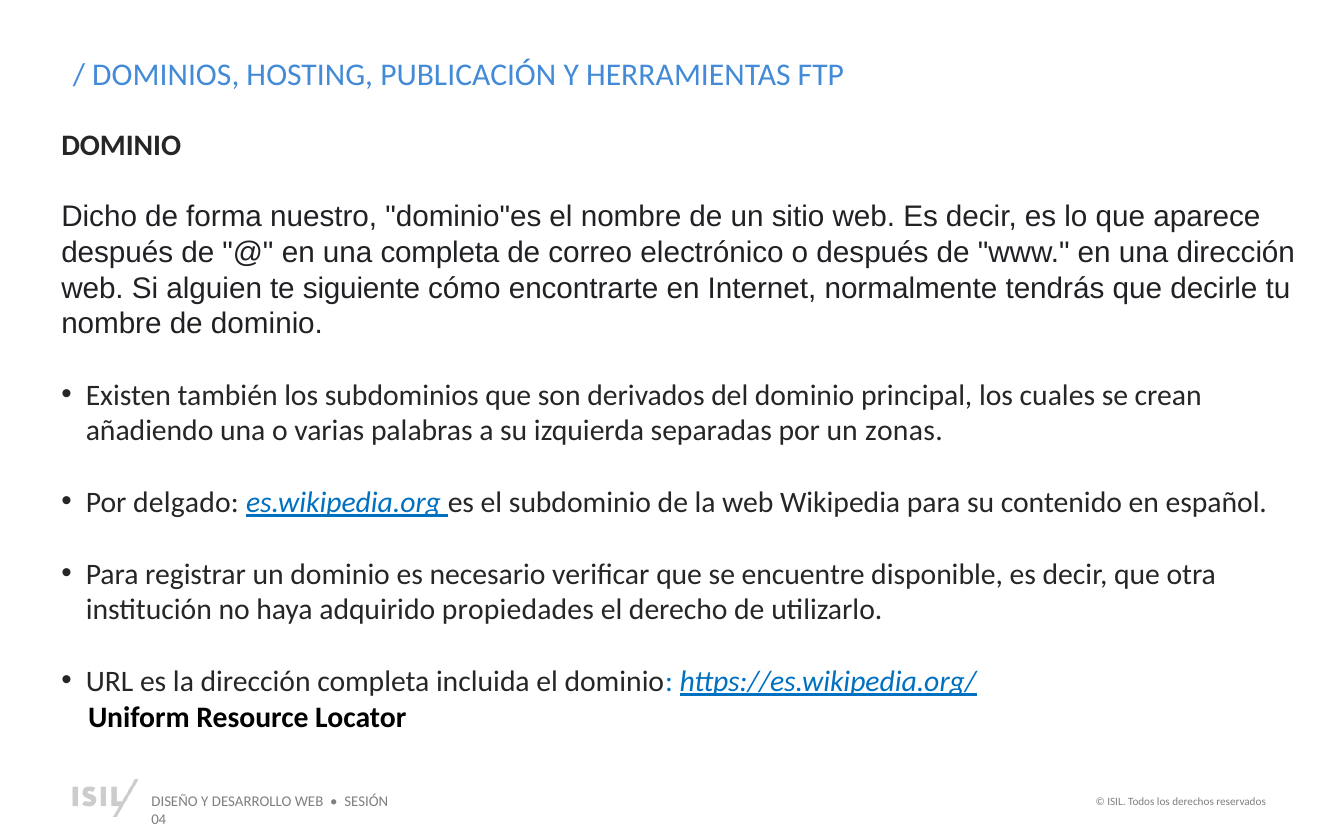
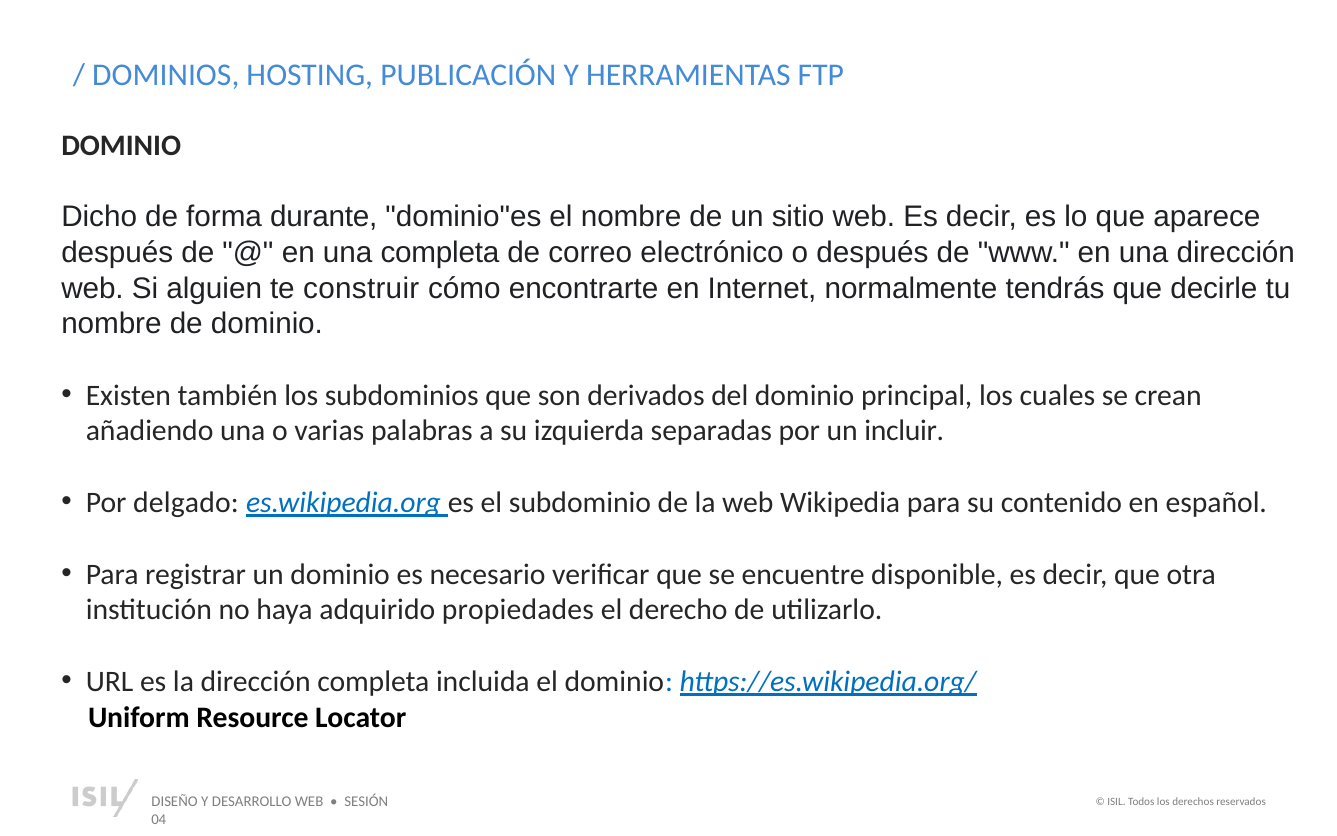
nuestro: nuestro -> durante
siguiente: siguiente -> construir
zonas: zonas -> incluir
